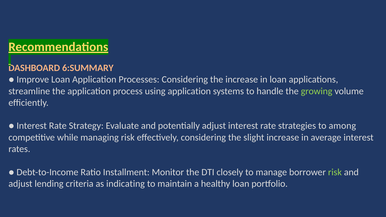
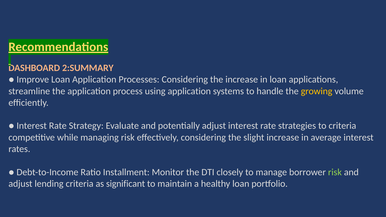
6:SUMMARY: 6:SUMMARY -> 2:SUMMARY
growing colour: light green -> yellow
to among: among -> criteria
indicating: indicating -> significant
